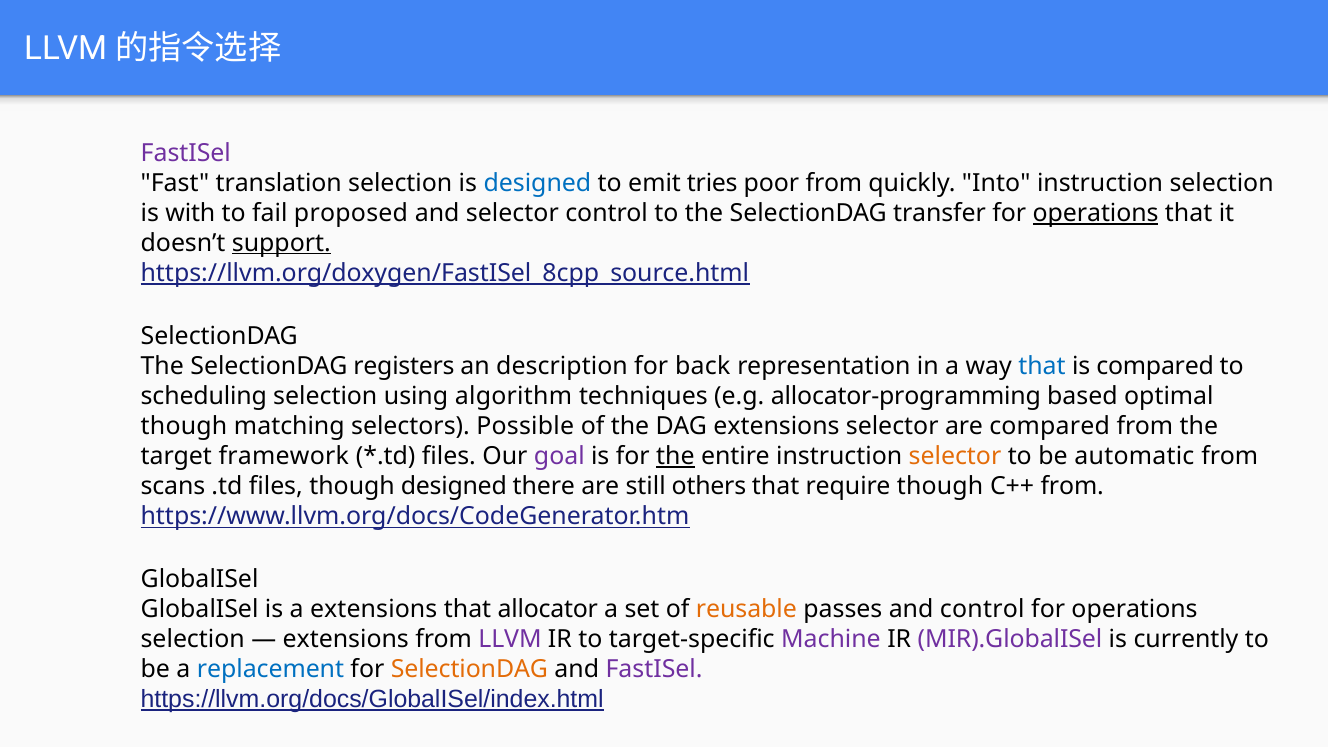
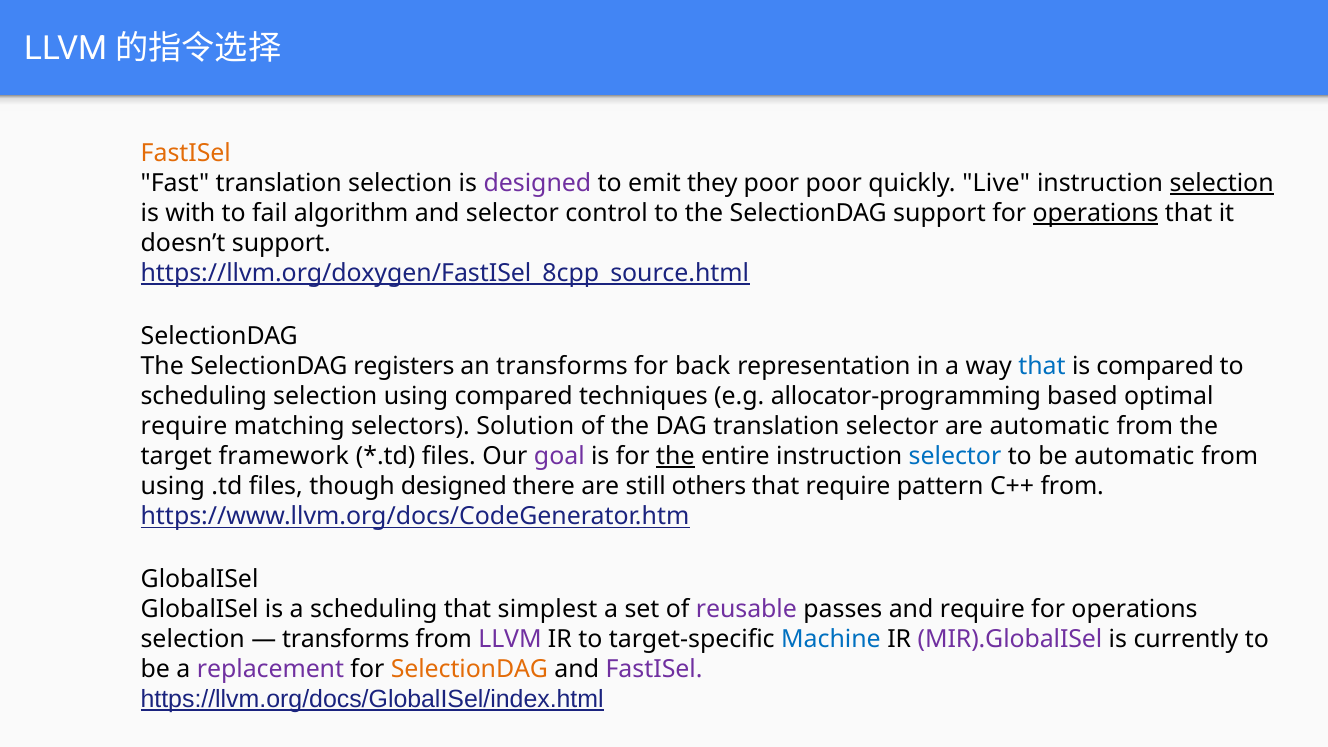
FastISel at (186, 153) colour: purple -> orange
designed at (537, 183) colour: blue -> purple
tries: tries -> they
poor from: from -> poor
Into: Into -> Live
selection at (1222, 183) underline: none -> present
proposed: proposed -> algorithm
SelectionDAG transfer: transfer -> support
support at (281, 243) underline: present -> none
an description: description -> transforms
using algorithm: algorithm -> compared
though at (184, 426): though -> require
Possible: Possible -> Solution
DAG extensions: extensions -> translation
are compared: compared -> automatic
selector at (955, 456) colour: orange -> blue
scans at (173, 486): scans -> using
require though: though -> pattern
a extensions: extensions -> scheduling
allocator: allocator -> simplest
reusable colour: orange -> purple
and control: control -> require
extensions at (346, 639): extensions -> transforms
Machine colour: purple -> blue
replacement colour: blue -> purple
